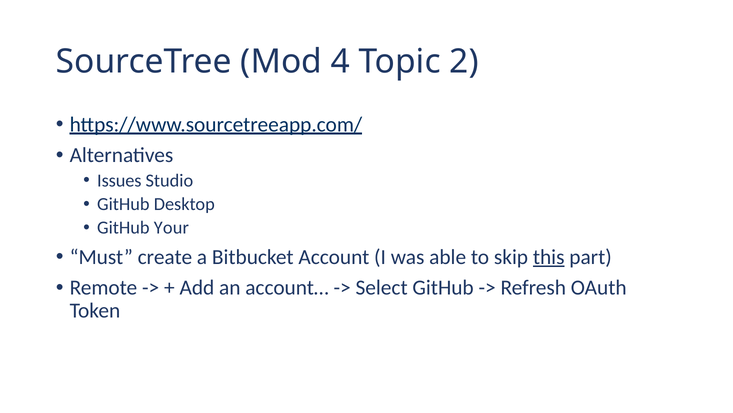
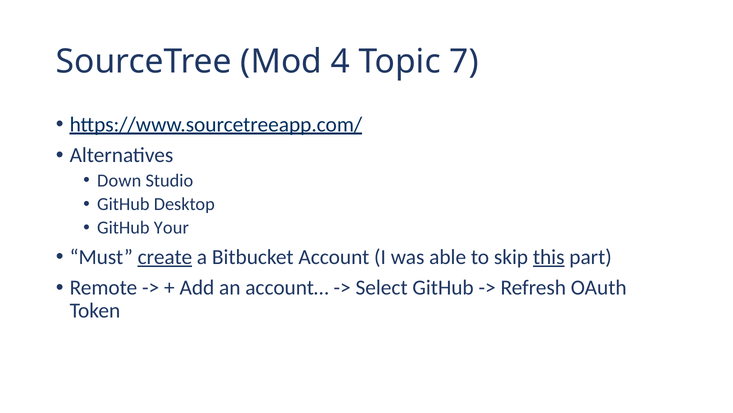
2: 2 -> 7
Issues: Issues -> Down
create underline: none -> present
